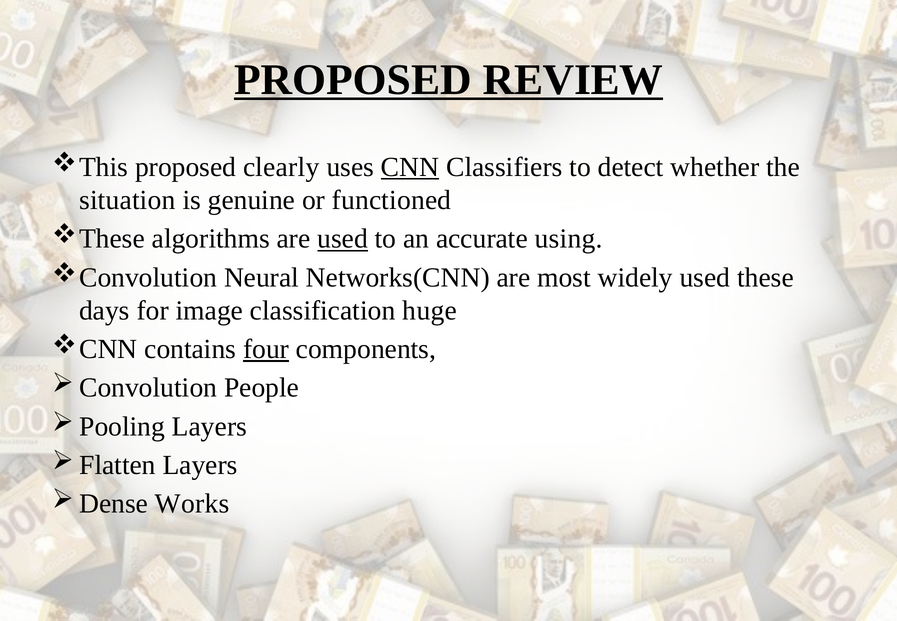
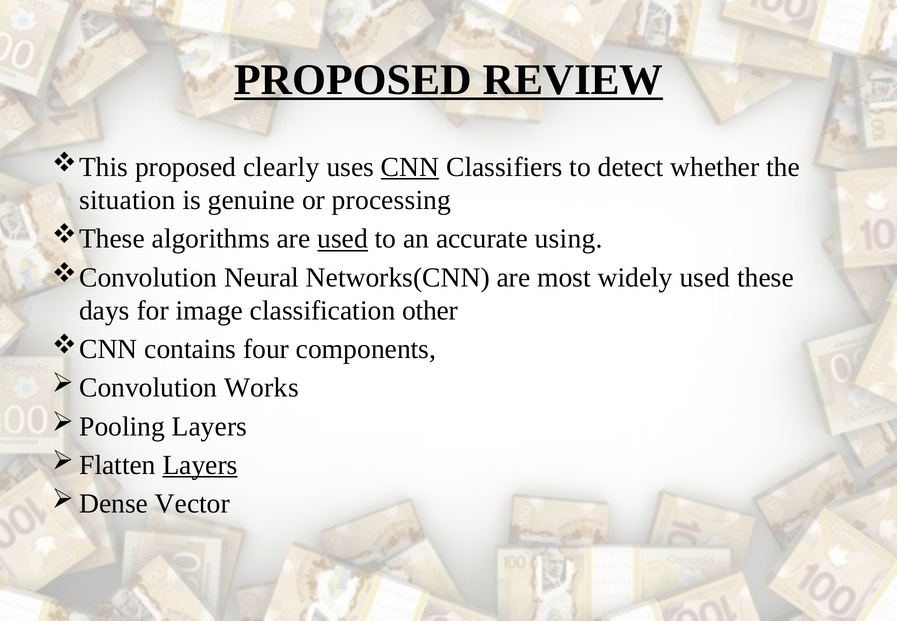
functioned: functioned -> processing
huge: huge -> other
four underline: present -> none
People: People -> Works
Layers at (200, 465) underline: none -> present
Works: Works -> Vector
